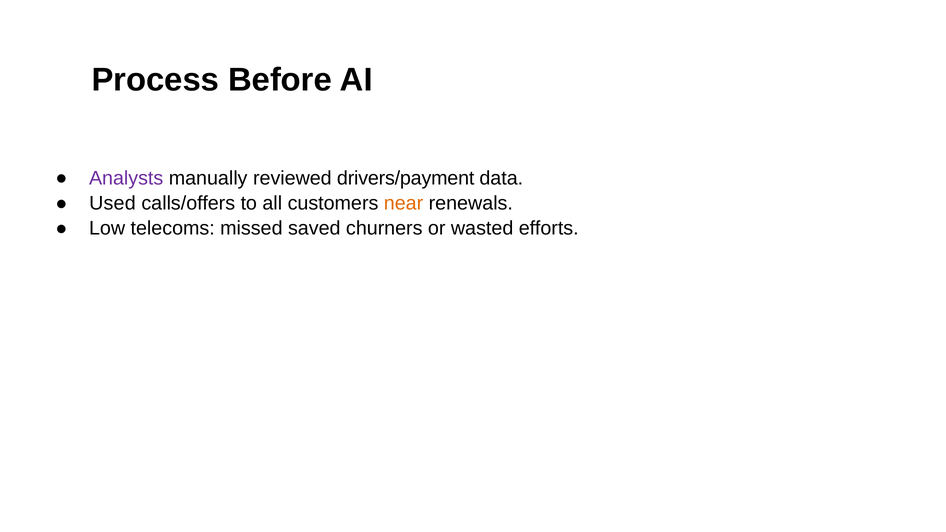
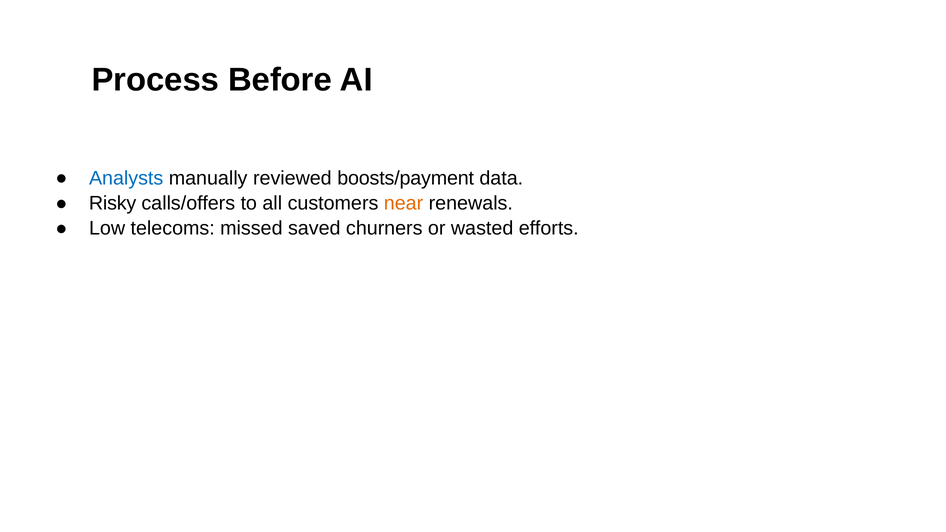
Analysts colour: purple -> blue
drivers/payment: drivers/payment -> boosts/payment
Used: Used -> Risky
